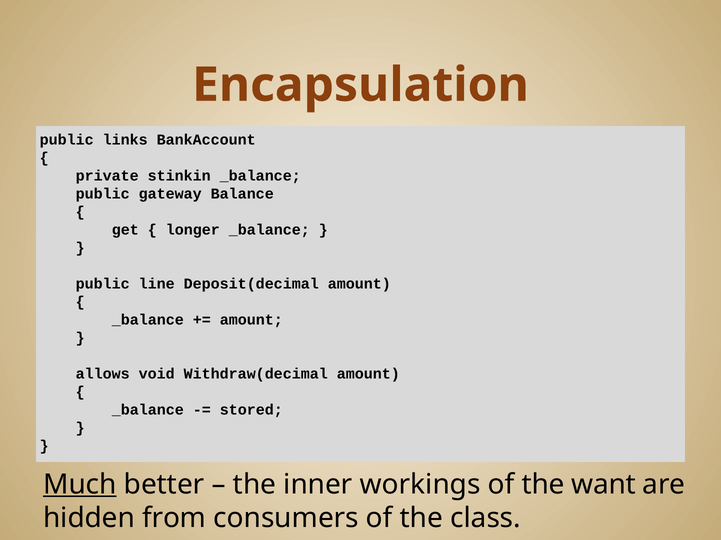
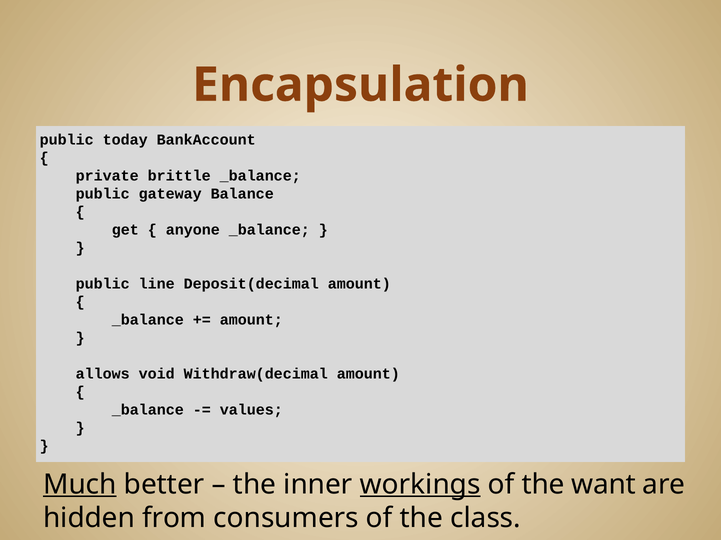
links: links -> today
stinkin: stinkin -> brittle
longer: longer -> anyone
stored: stored -> values
workings underline: none -> present
